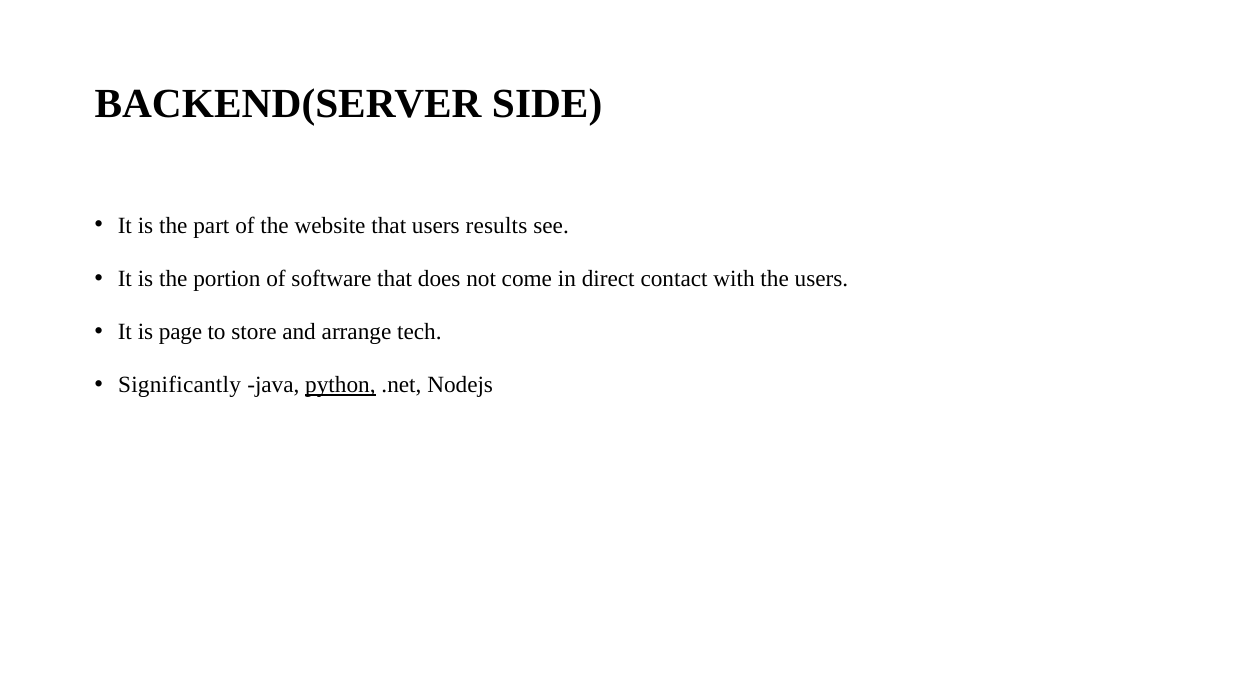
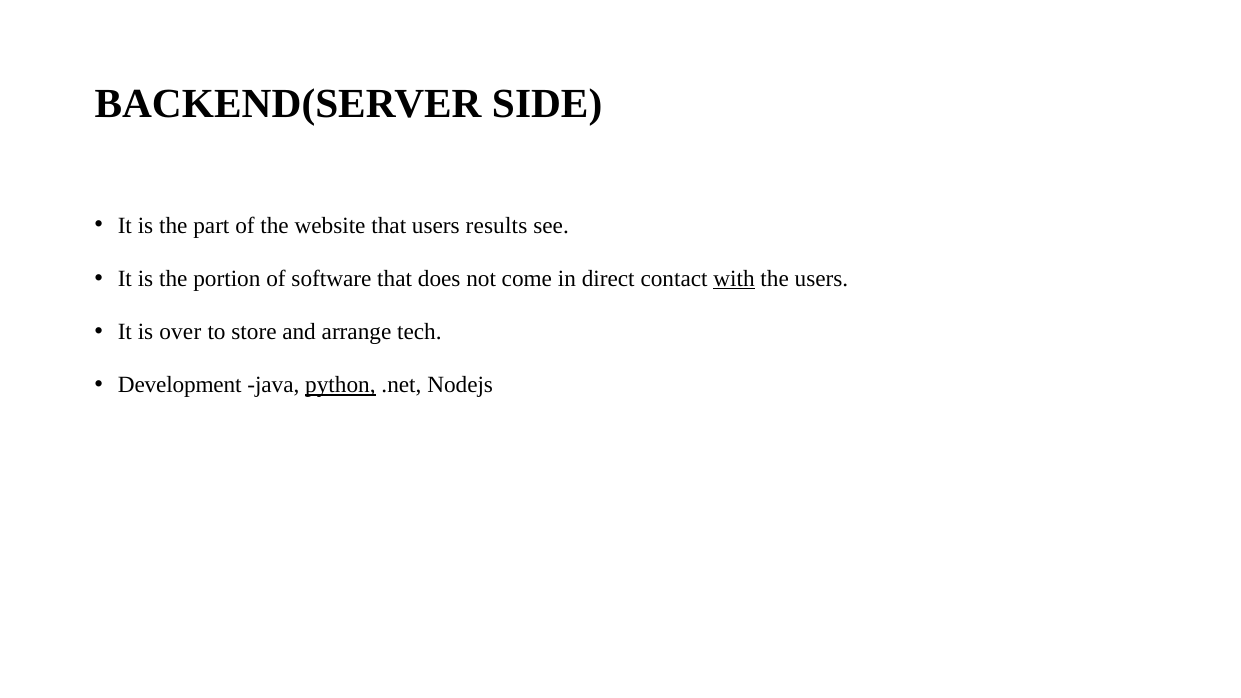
with underline: none -> present
page: page -> over
Significantly: Significantly -> Development
